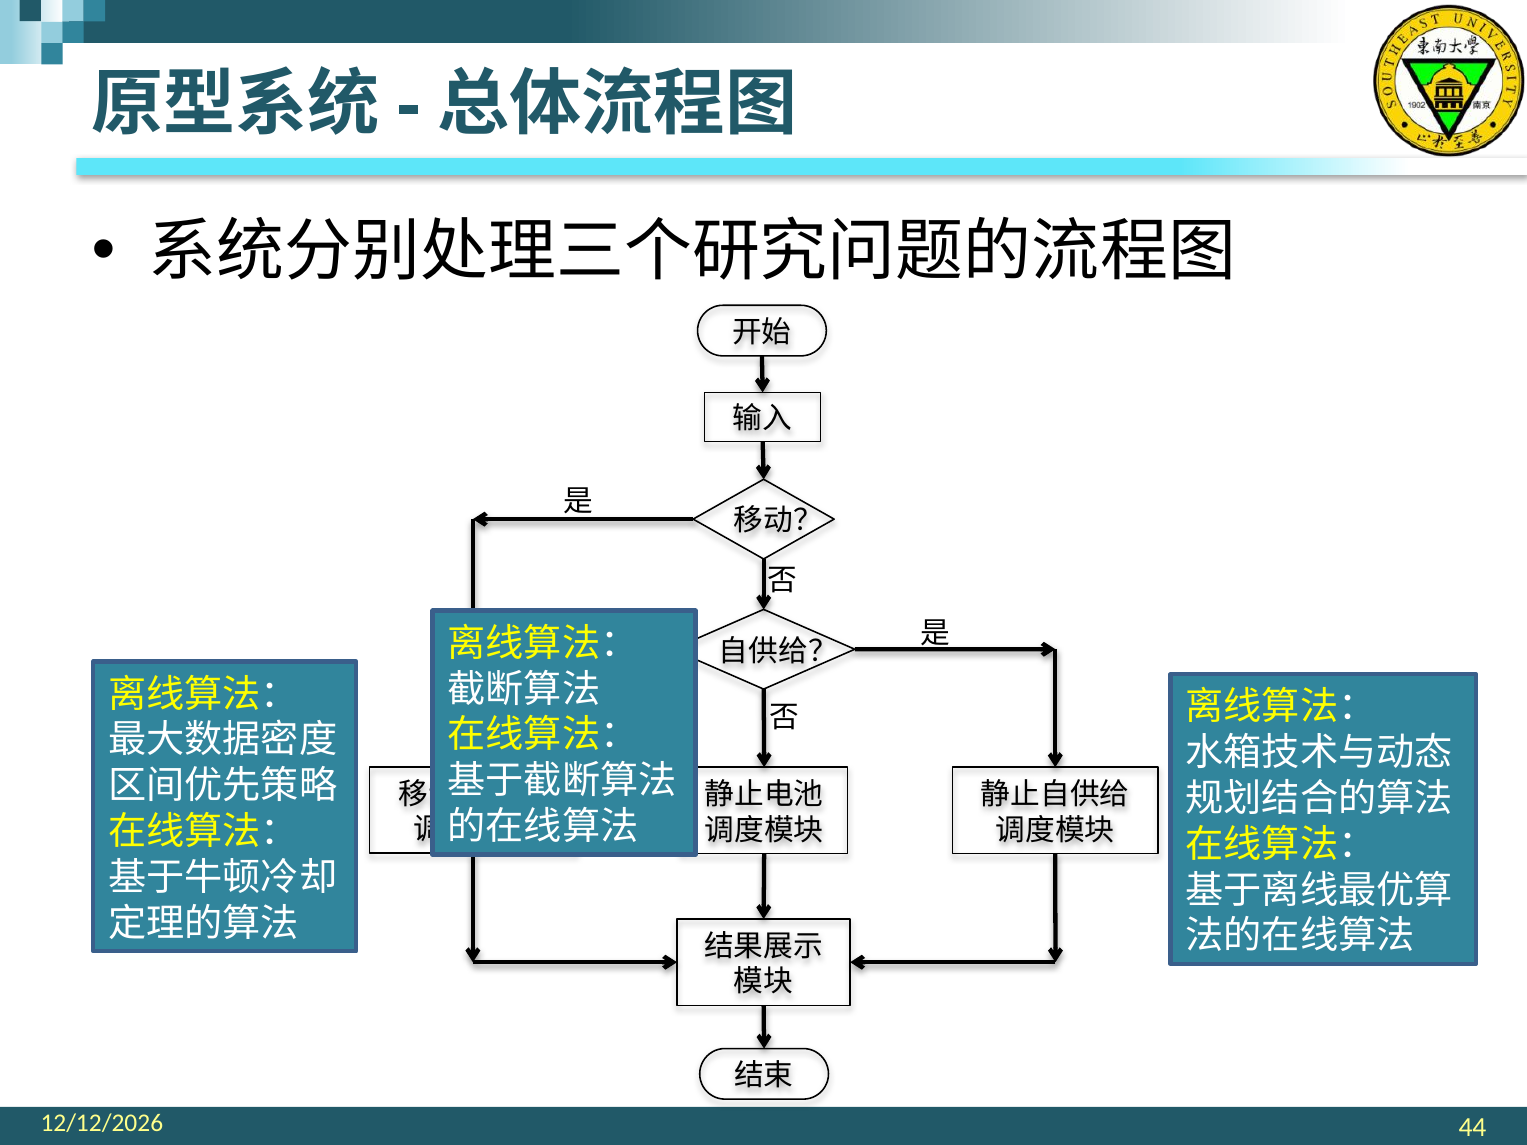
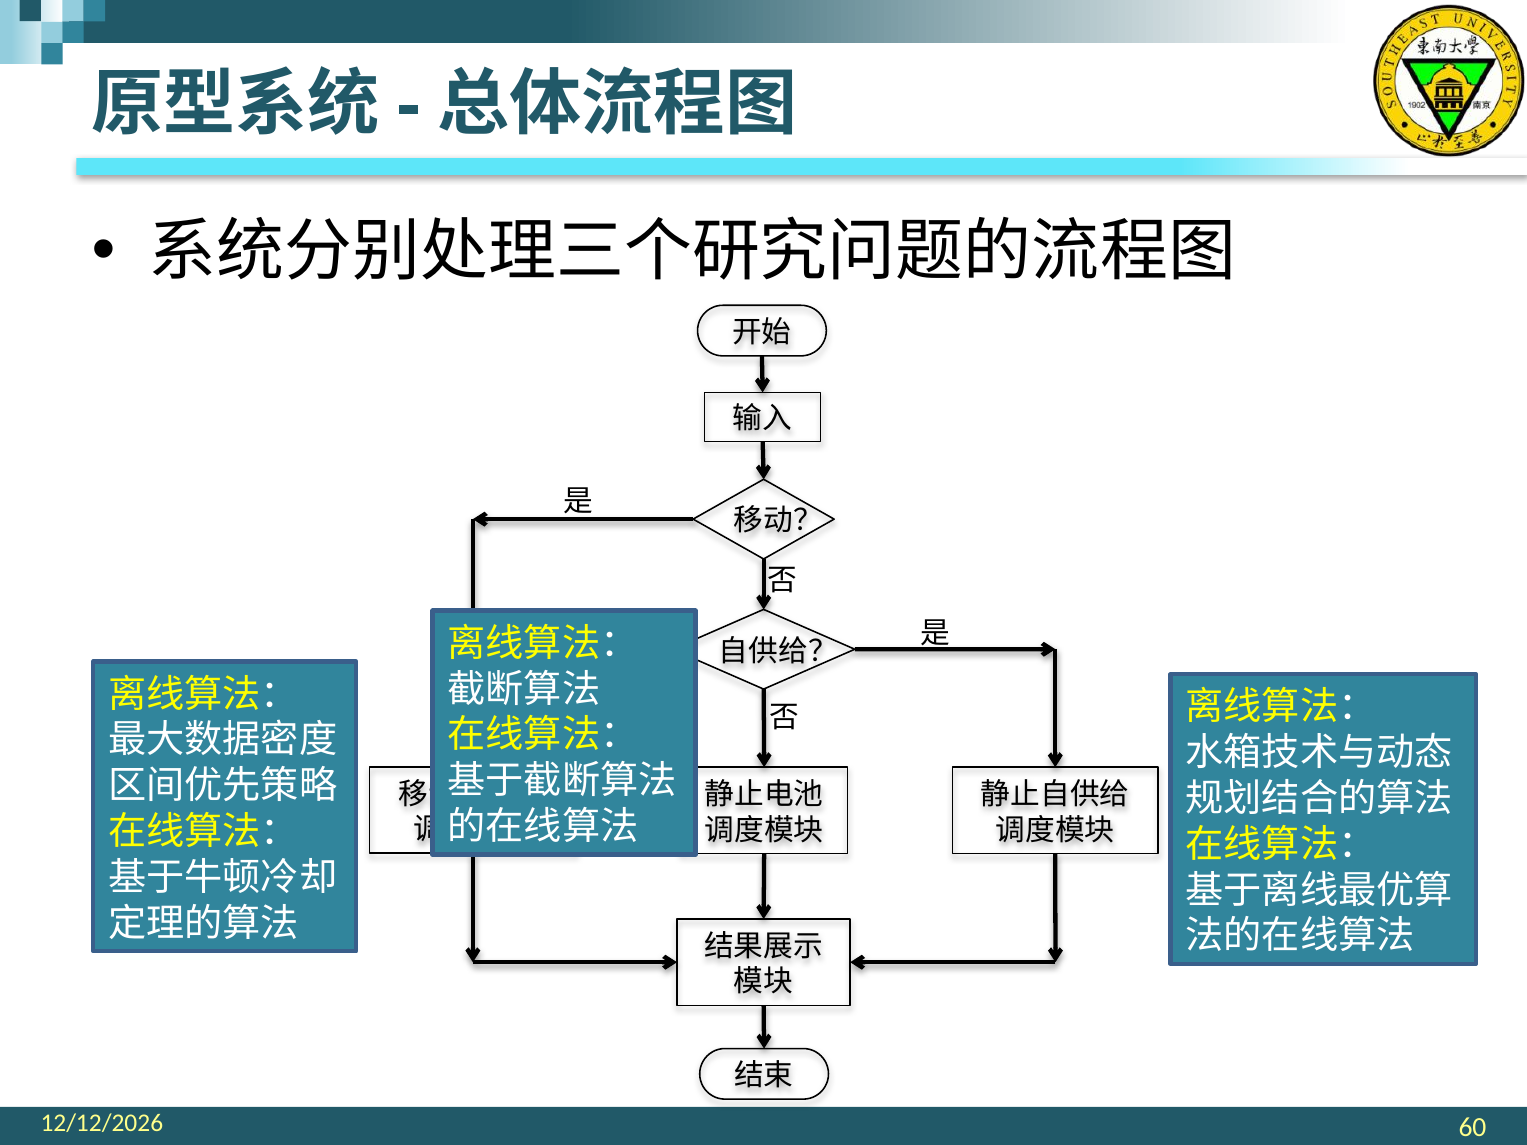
44: 44 -> 60
